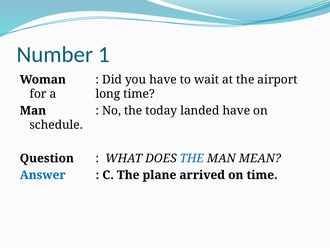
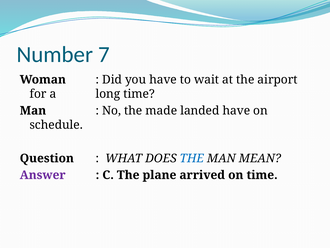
1: 1 -> 7
today: today -> made
Answer colour: blue -> purple
